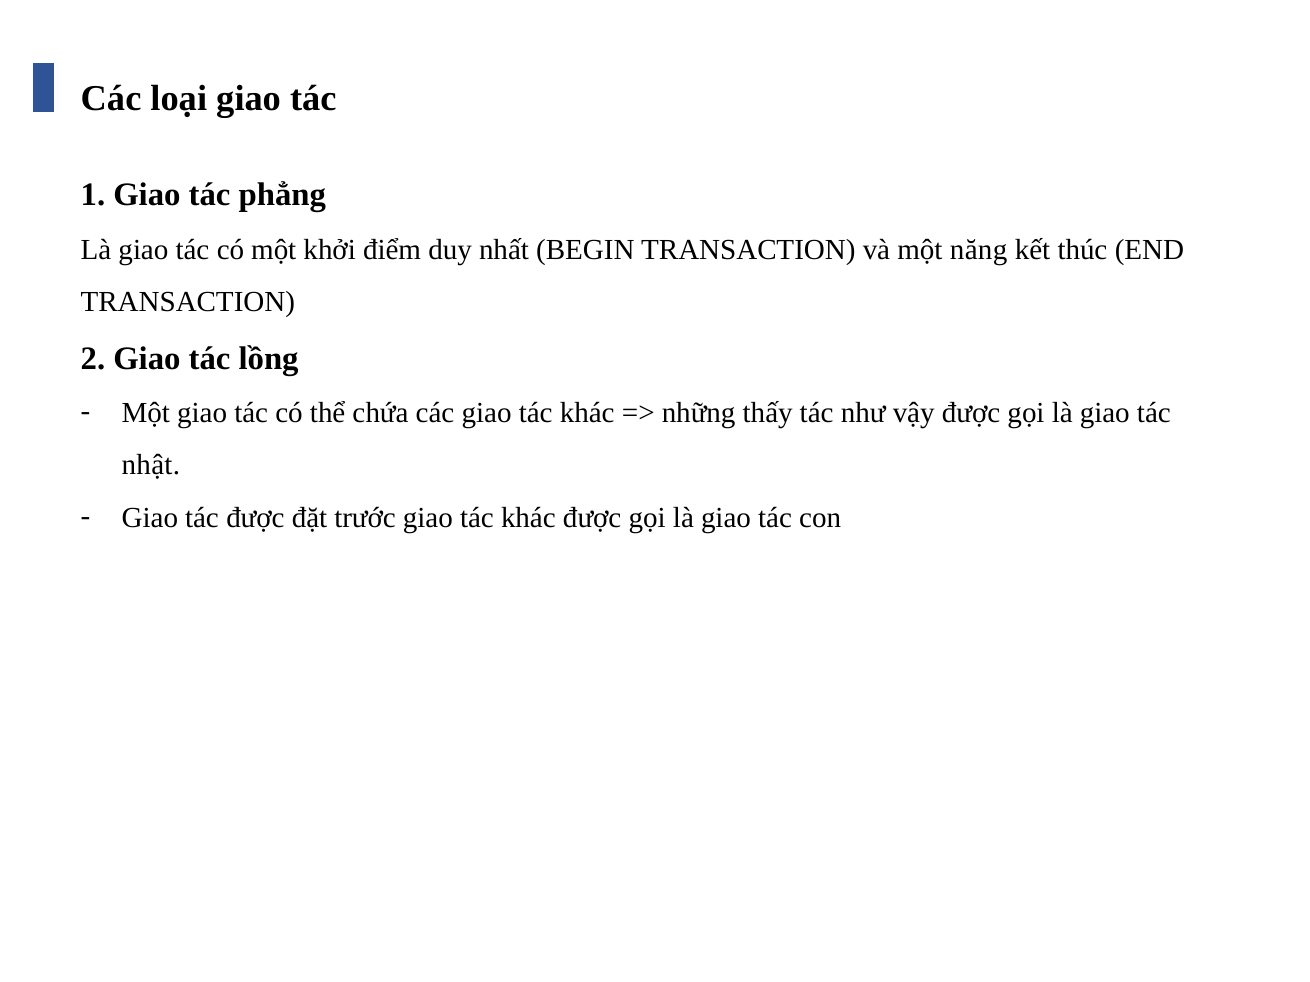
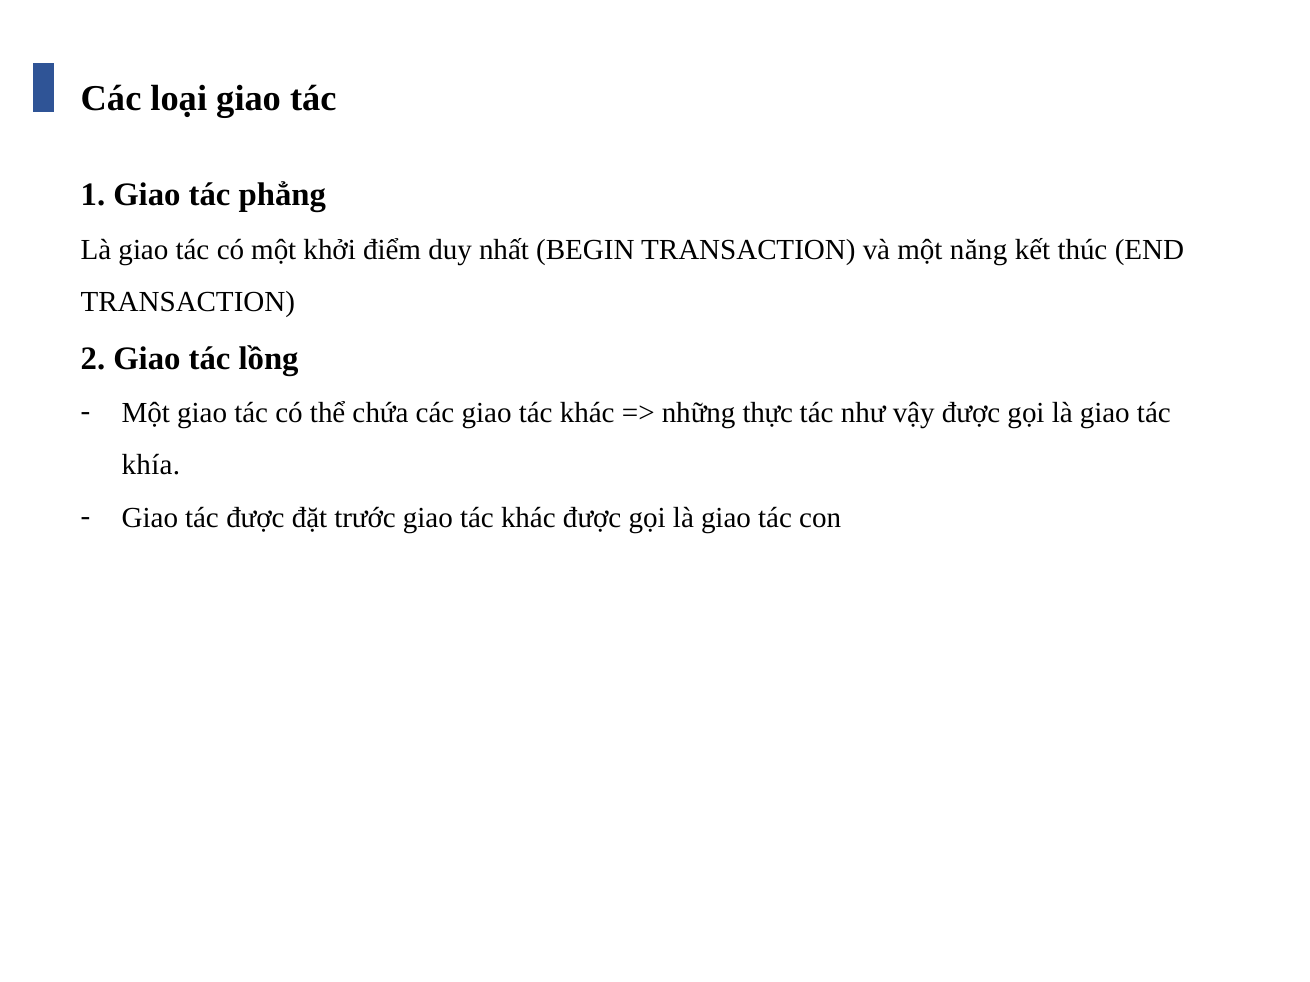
thấy: thấy -> thực
nhật: nhật -> khía
